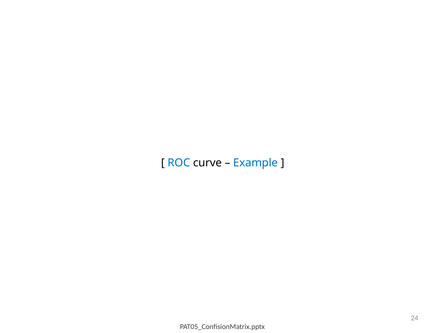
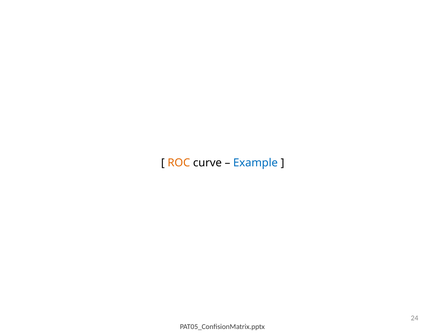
ROC colour: blue -> orange
